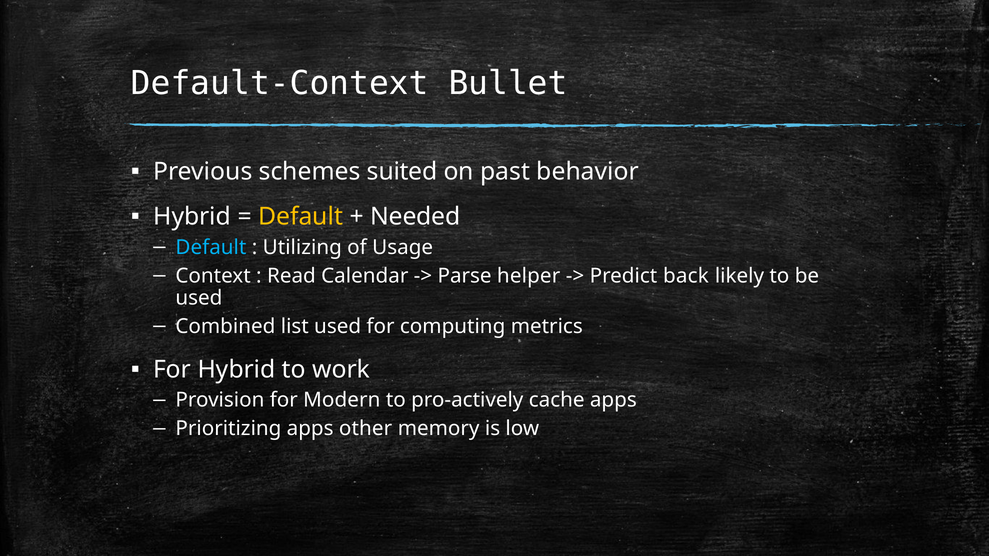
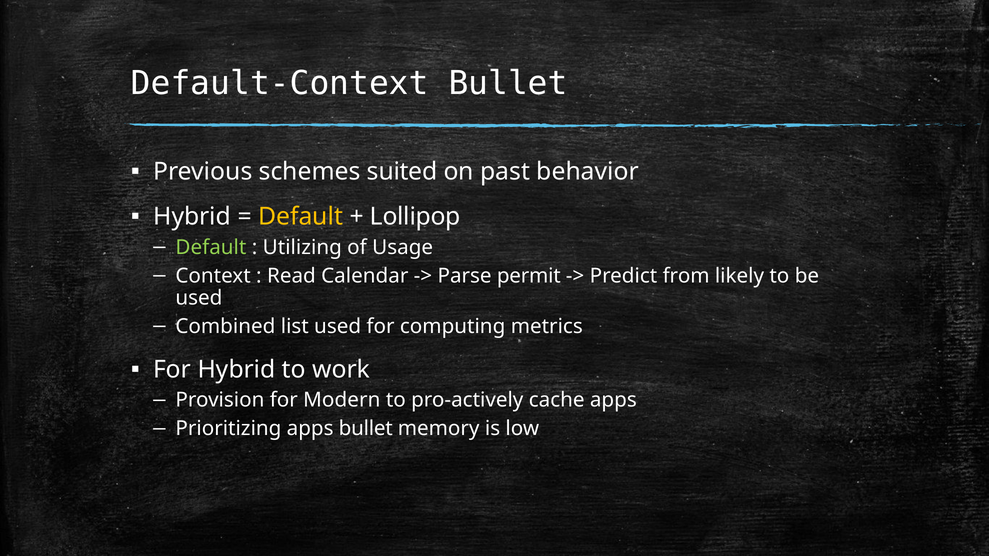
Needed: Needed -> Lollipop
Default at (211, 247) colour: light blue -> light green
helper: helper -> permit
back: back -> from
apps other: other -> bullet
